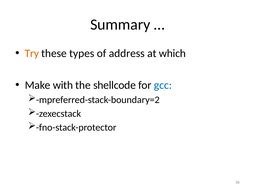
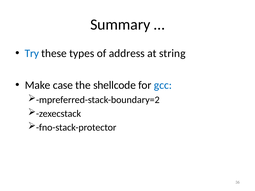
Try colour: orange -> blue
which: which -> string
with: with -> case
